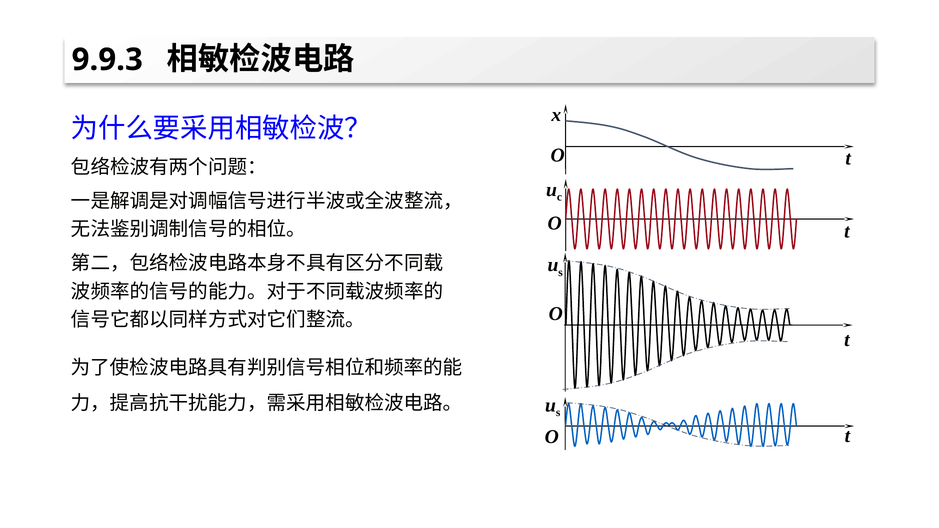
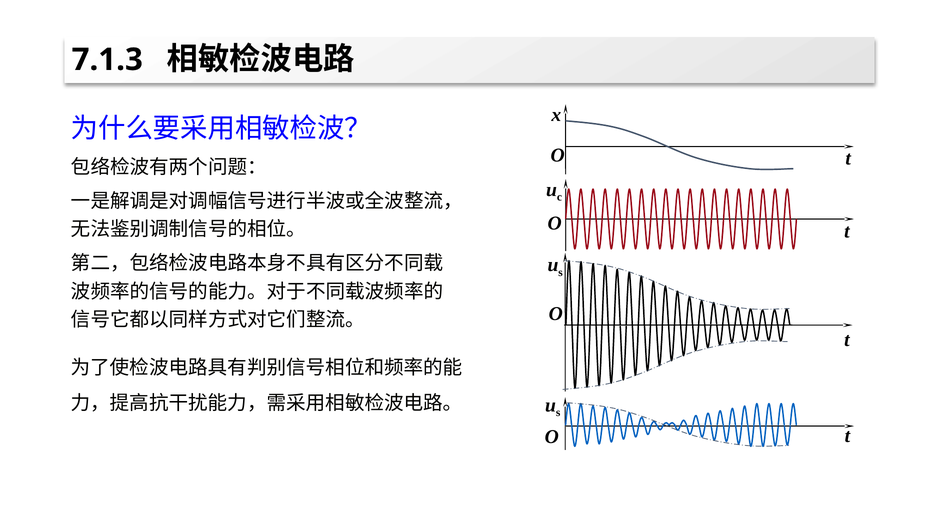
9.9.3: 9.9.3 -> 7.1.3
